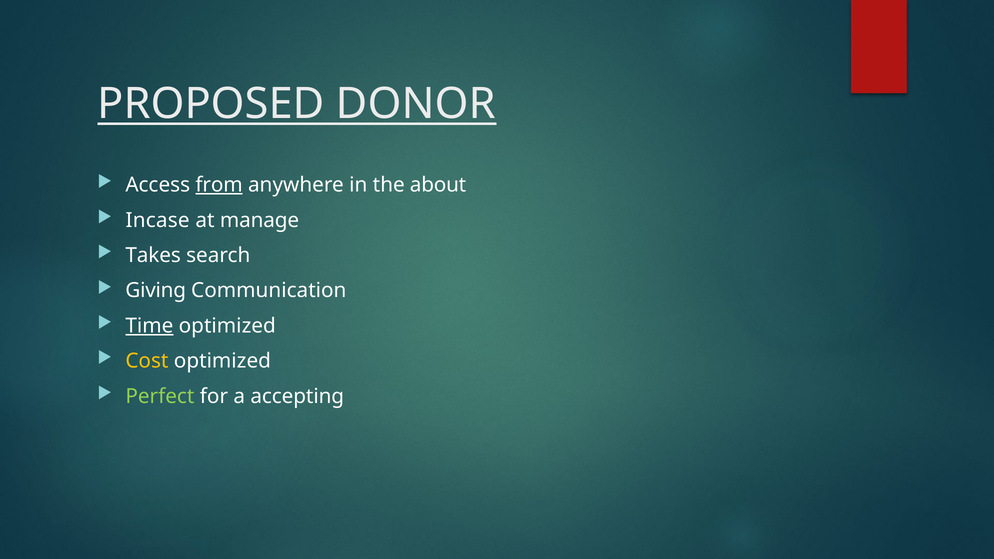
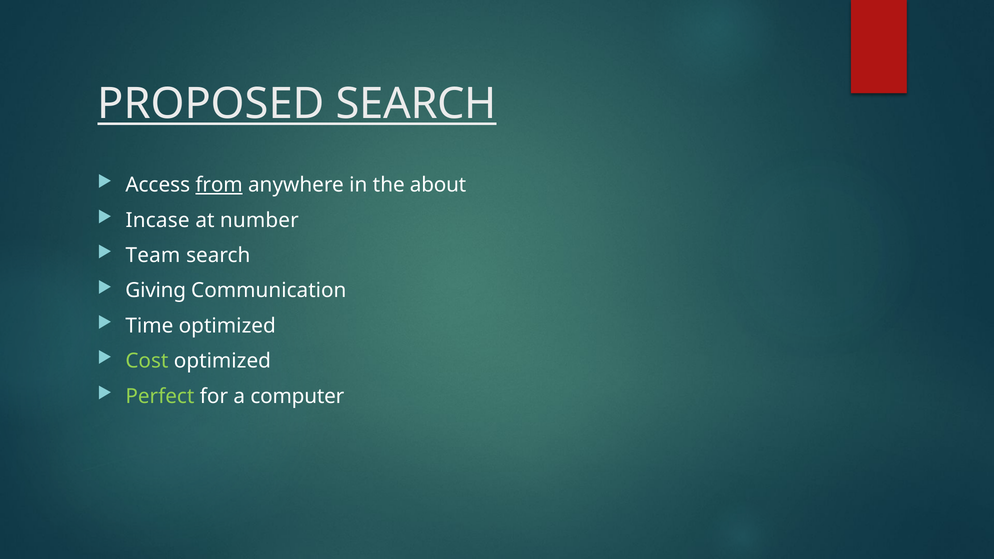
PROPOSED DONOR: DONOR -> SEARCH
manage: manage -> number
Takes: Takes -> Team
Time underline: present -> none
Cost colour: yellow -> light green
accepting: accepting -> computer
